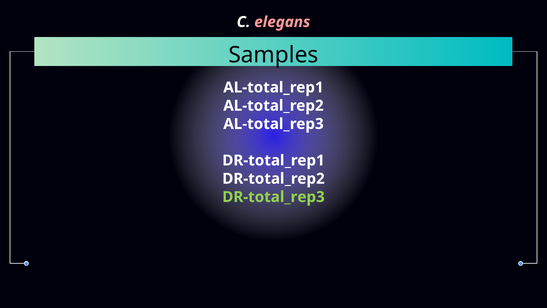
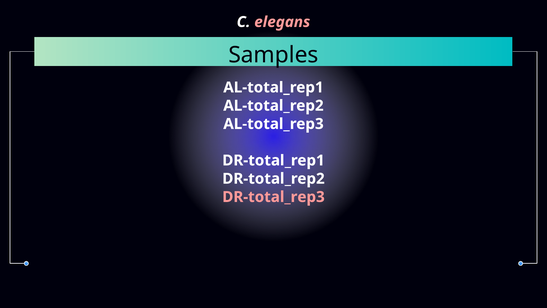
DR-total_rep3 colour: light green -> pink
